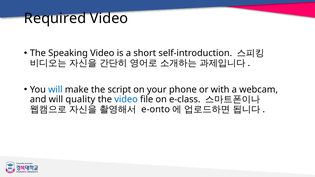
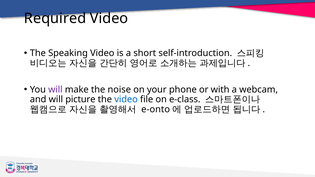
will at (55, 90) colour: blue -> purple
script: script -> noise
quality: quality -> picture
